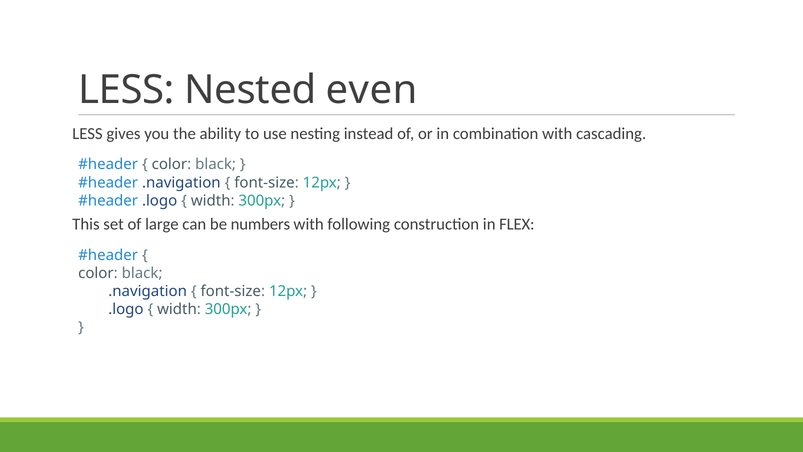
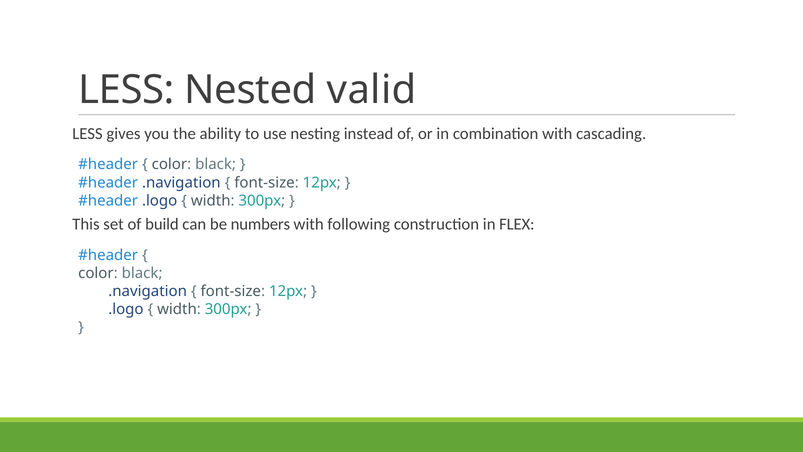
even: even -> valid
large: large -> build
